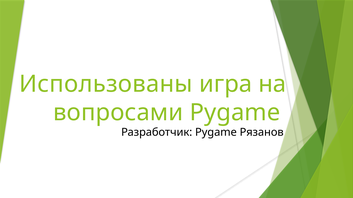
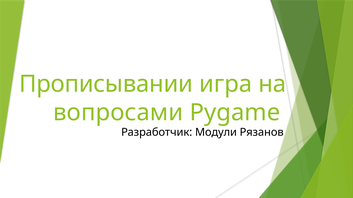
Использованы: Использованы -> Прописывании
Разработчик Pygame: Pygame -> Модули
